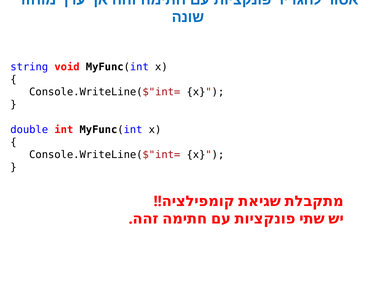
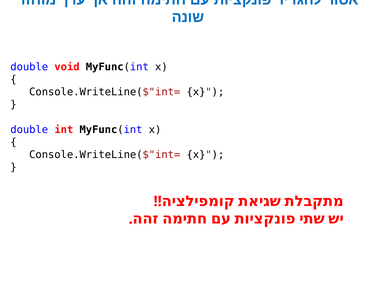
string at (29, 67): string -> double
